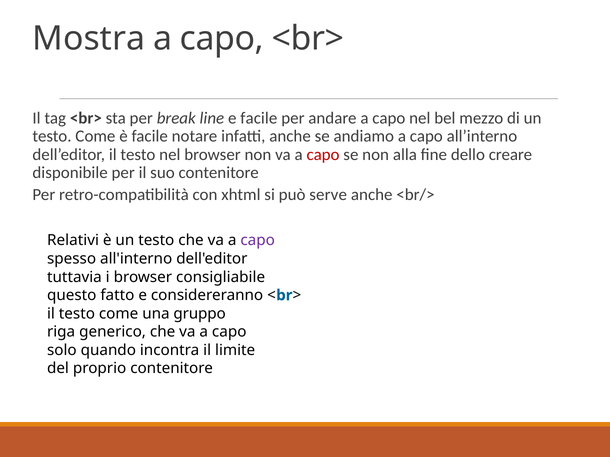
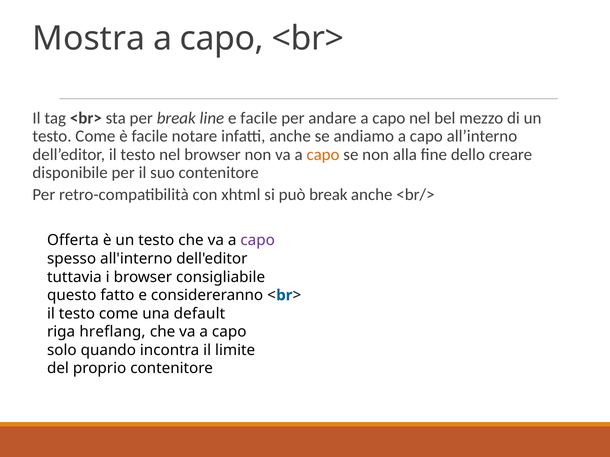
capo at (323, 155) colour: red -> orange
può serve: serve -> break
Relativi: Relativi -> Offerta
gruppo: gruppo -> default
generico: generico -> hreflang
